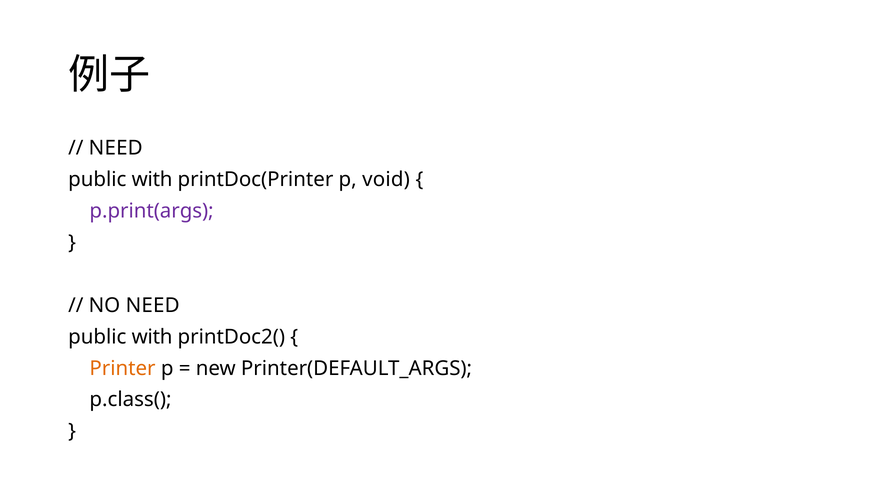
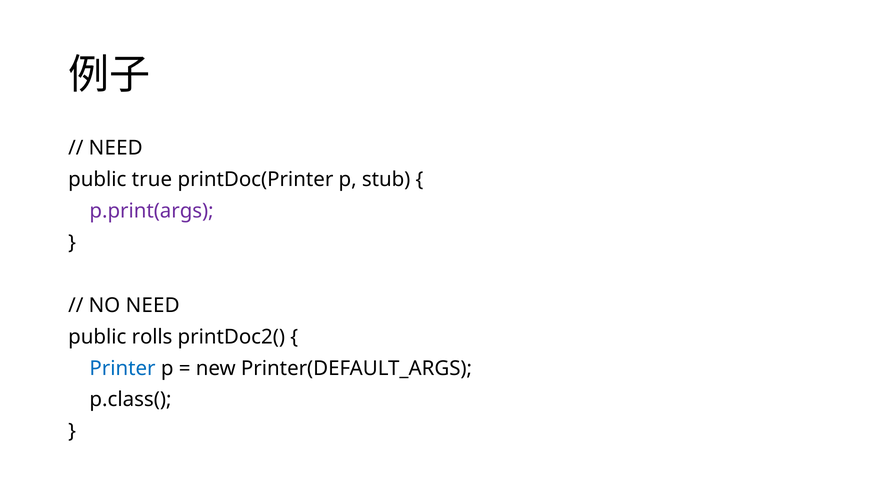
with at (152, 180): with -> true
void: void -> stub
with at (152, 337): with -> rolls
Printer colour: orange -> blue
